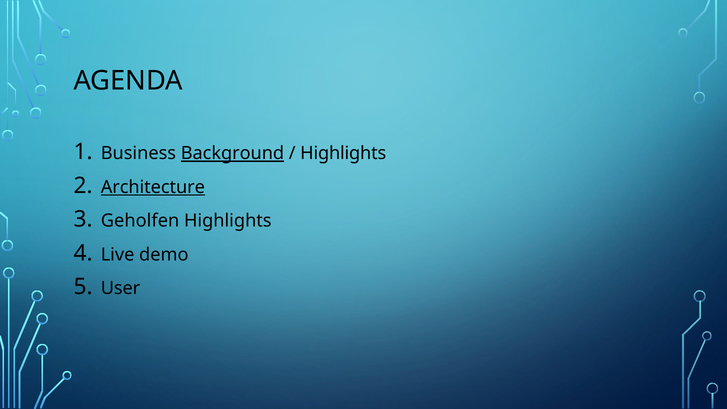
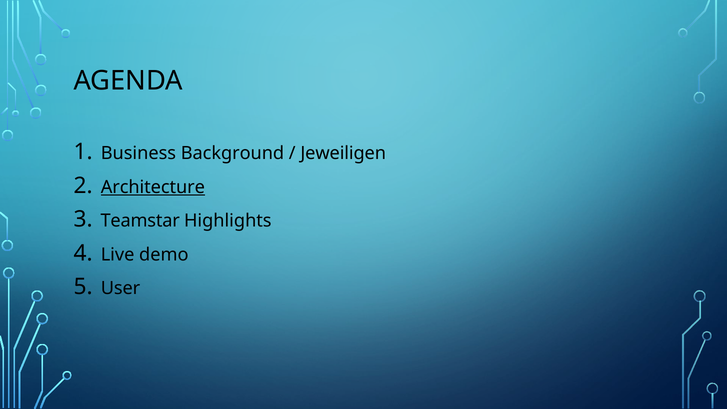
Background underline: present -> none
Highlights at (343, 153): Highlights -> Jeweiligen
Geholfen: Geholfen -> Teamstar
